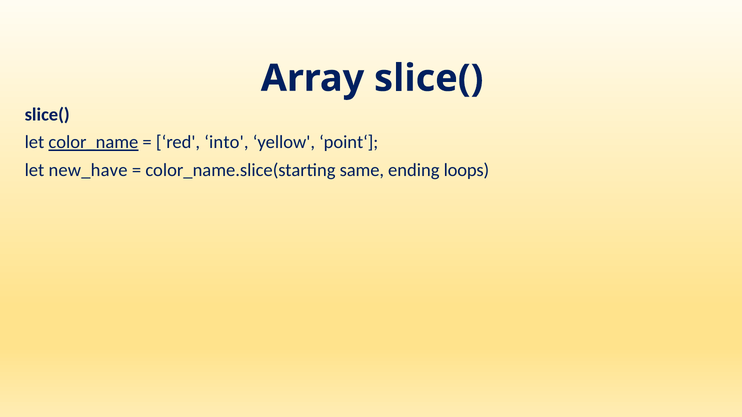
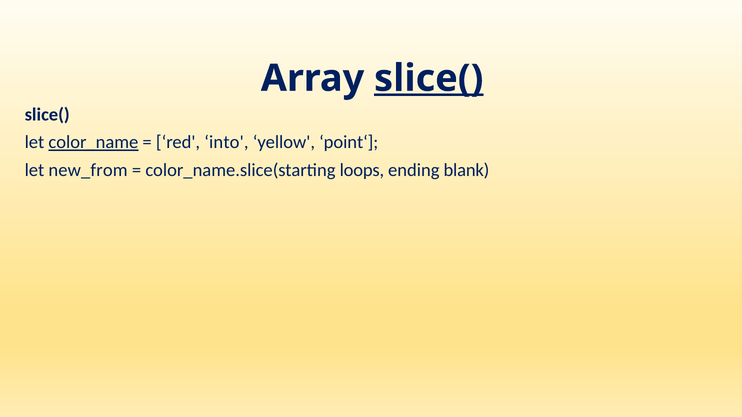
slice( at (429, 78) underline: none -> present
new_have: new_have -> new_from
same: same -> loops
loops: loops -> blank
